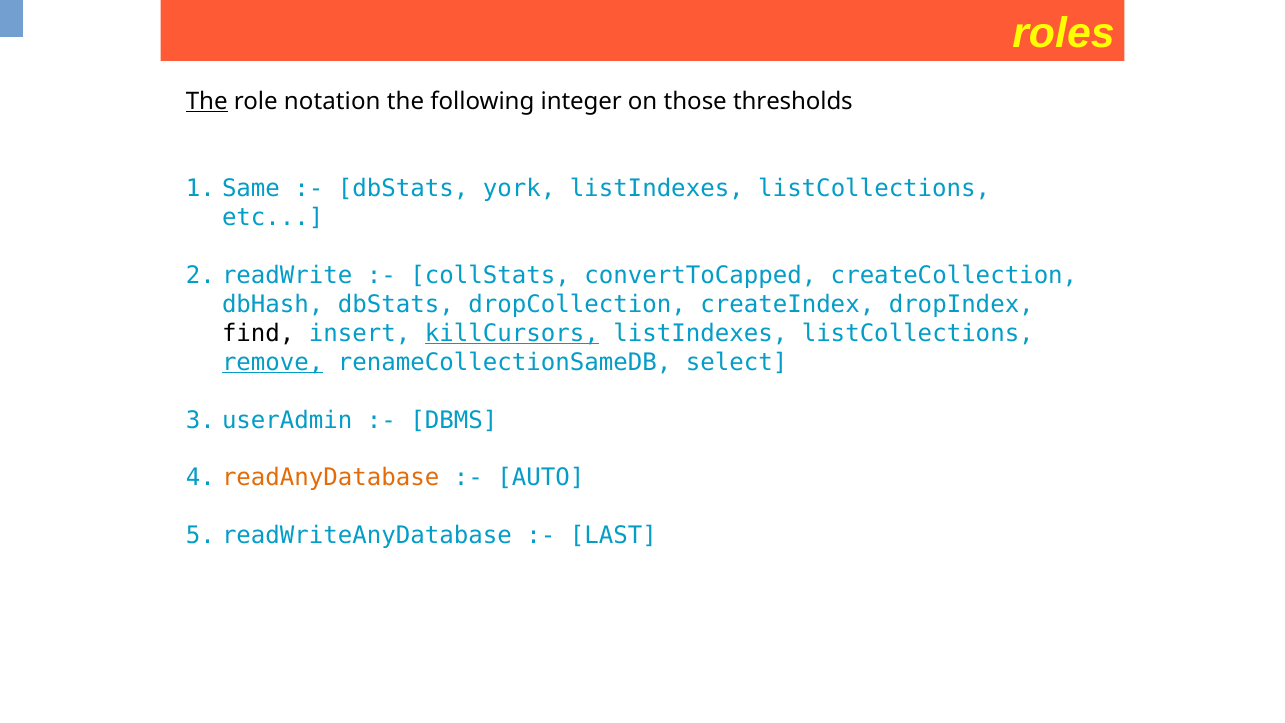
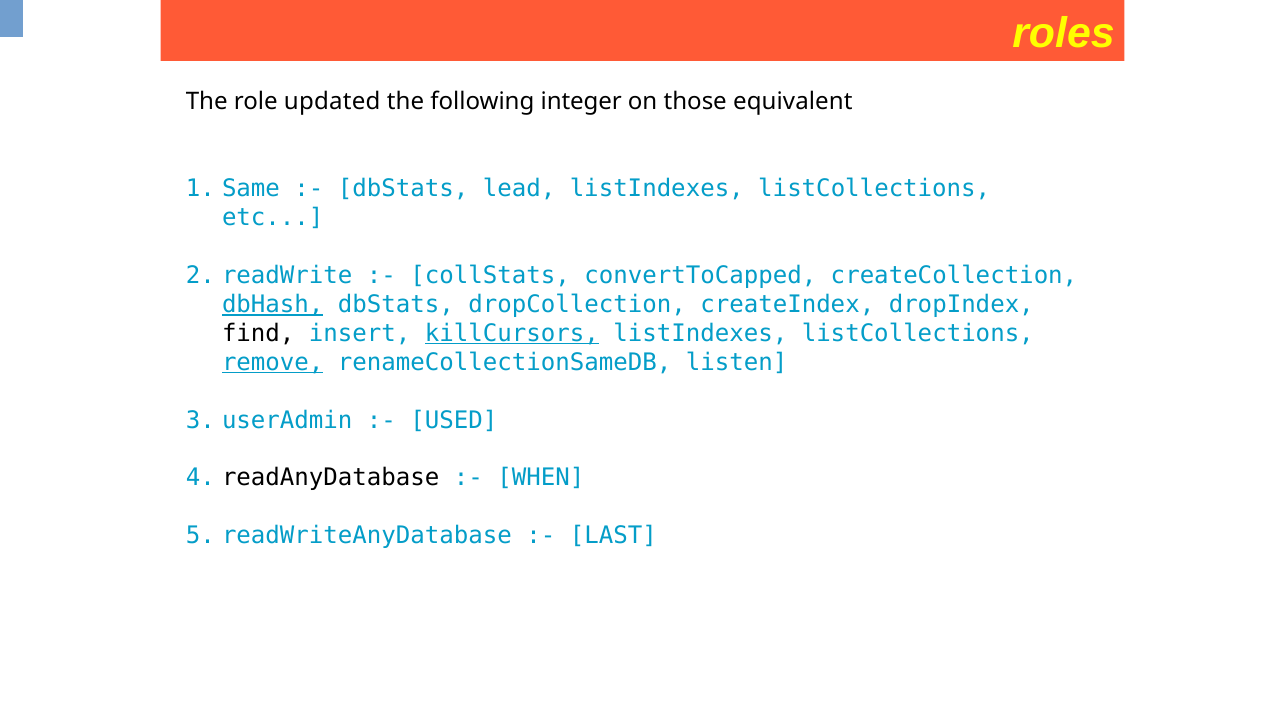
The at (207, 101) underline: present -> none
notation: notation -> updated
thresholds: thresholds -> equivalent
york: york -> lead
dbHash underline: none -> present
select: select -> listen
DBMS: DBMS -> USED
readAnyDatabase colour: orange -> black
AUTO: AUTO -> WHEN
